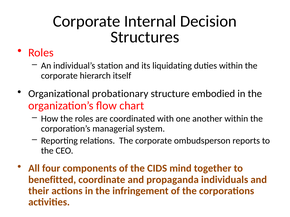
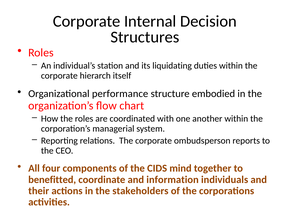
probationary: probationary -> performance
propaganda: propaganda -> information
infringement: infringement -> stakeholders
